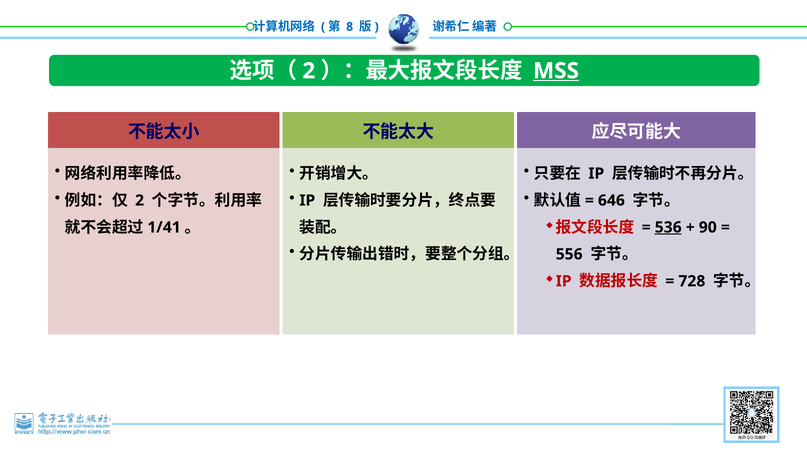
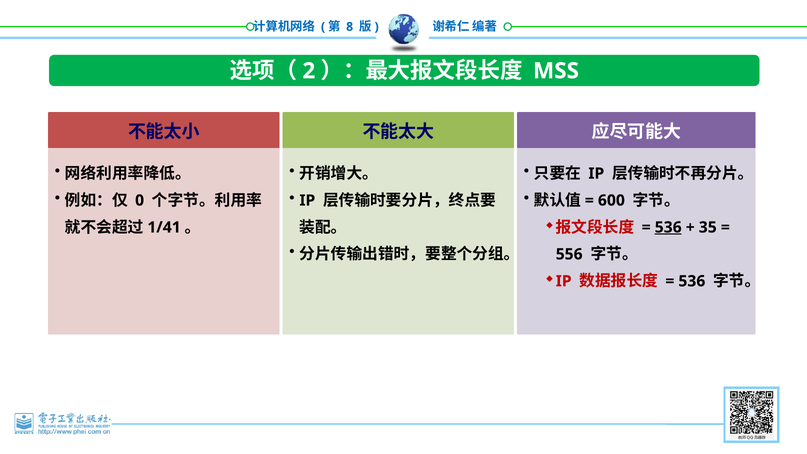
MSS underline: present -> none
2 at (140, 200): 2 -> 0
646: 646 -> 600
90: 90 -> 35
728 at (692, 281): 728 -> 536
